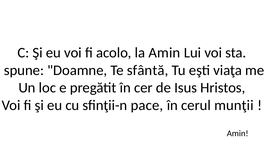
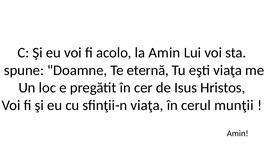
sfântă: sfântă -> eternă
sfinţii-n pace: pace -> viaţa
